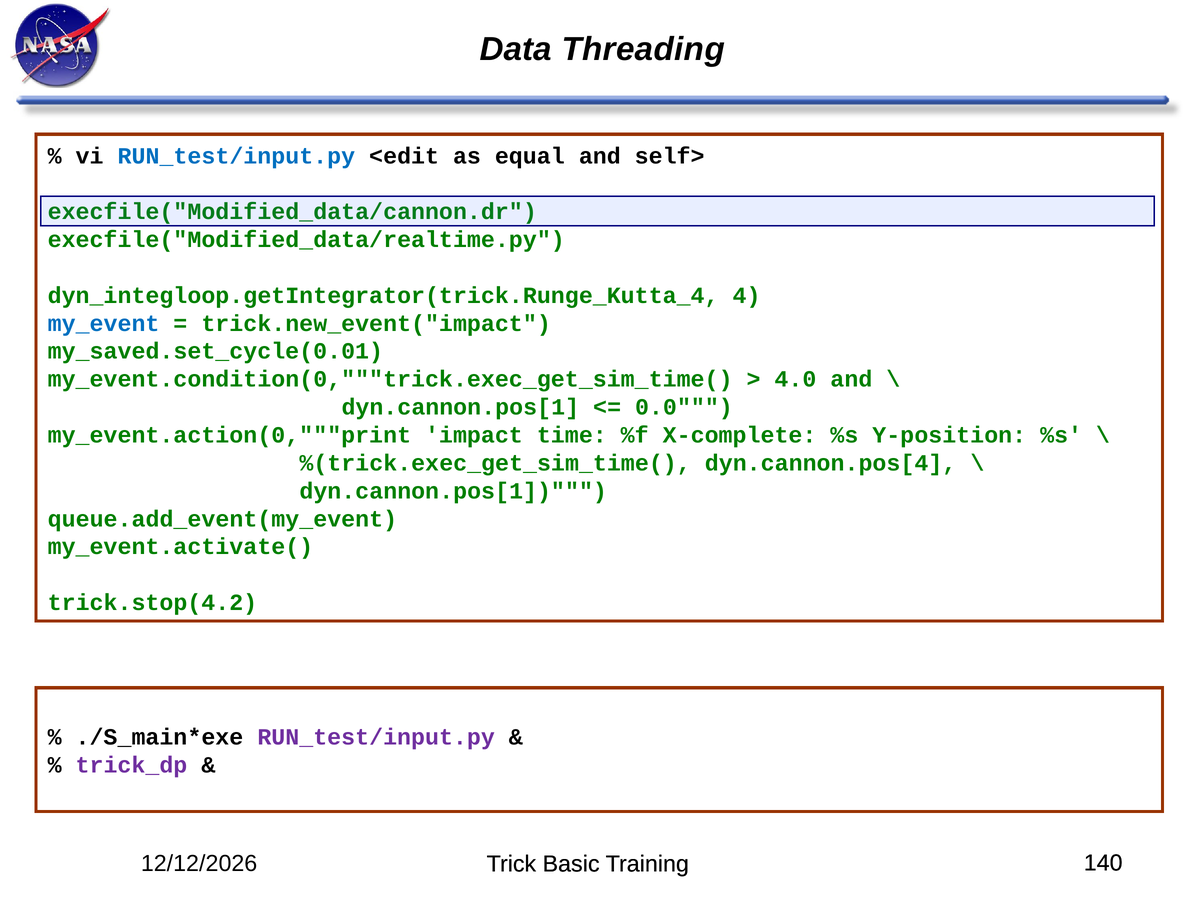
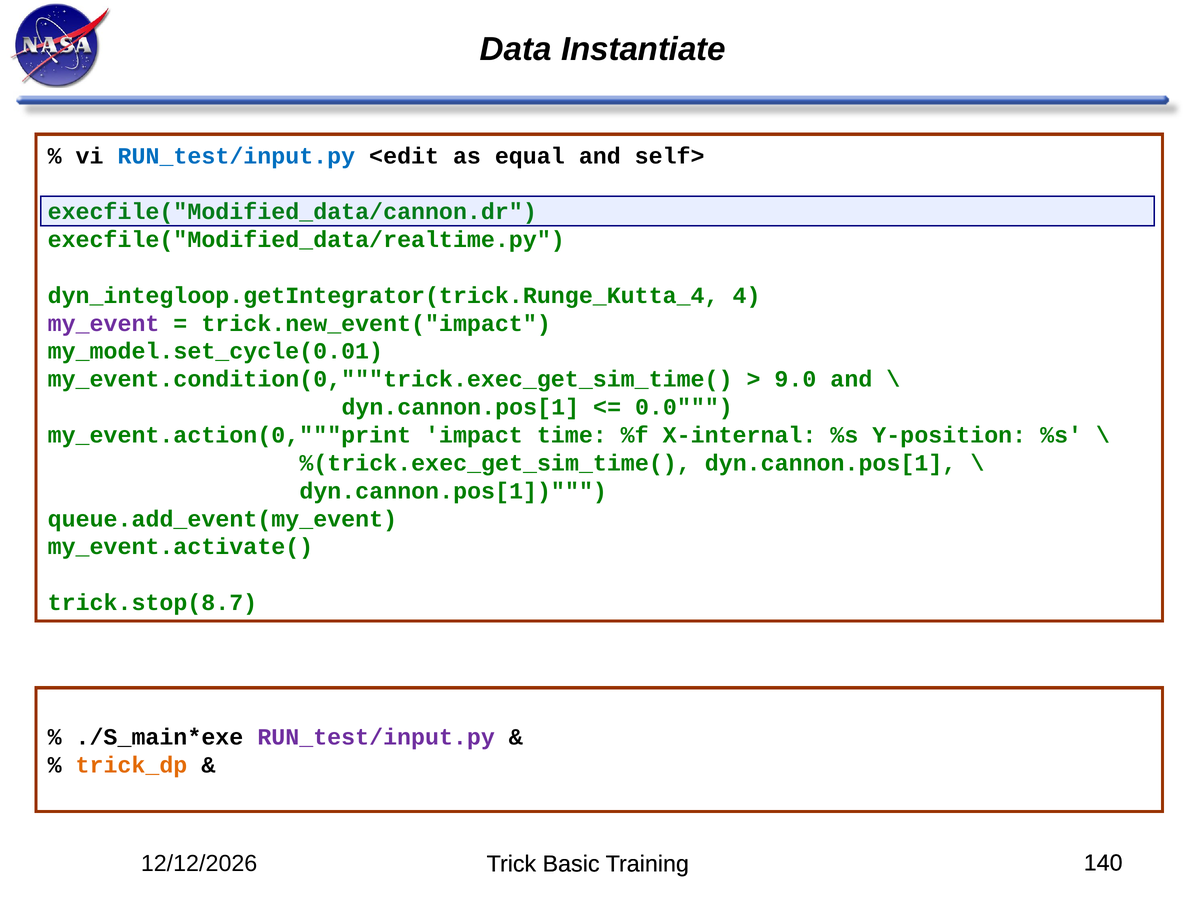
Threading: Threading -> Instantiate
my_event colour: blue -> purple
my_saved.set_cycle(0.01: my_saved.set_cycle(0.01 -> my_model.set_cycle(0.01
4.0: 4.0 -> 9.0
X-complete: X-complete -> X-internal
%(trick.exec_get_sim_time( dyn.cannon.pos[4: dyn.cannon.pos[4 -> dyn.cannon.pos[1
trick.stop(4.2: trick.stop(4.2 -> trick.stop(8.7
trick_dp colour: purple -> orange
